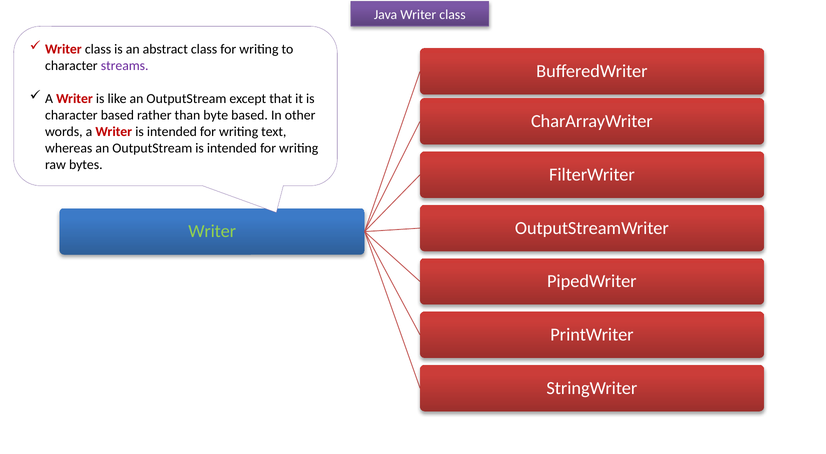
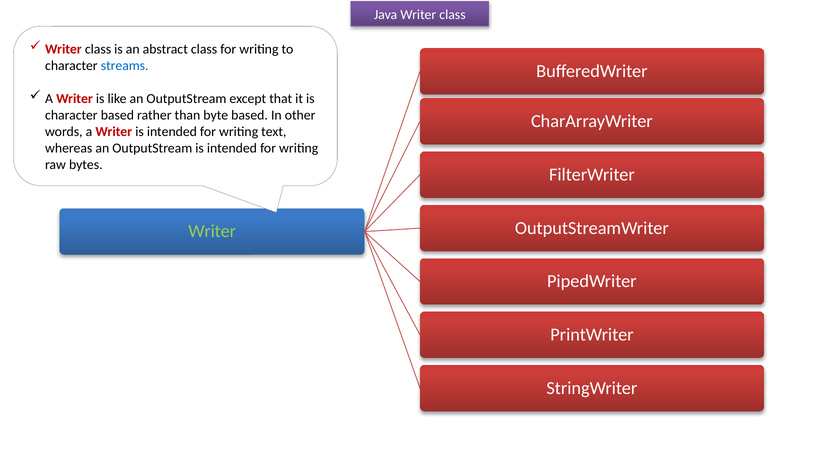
streams colour: purple -> blue
